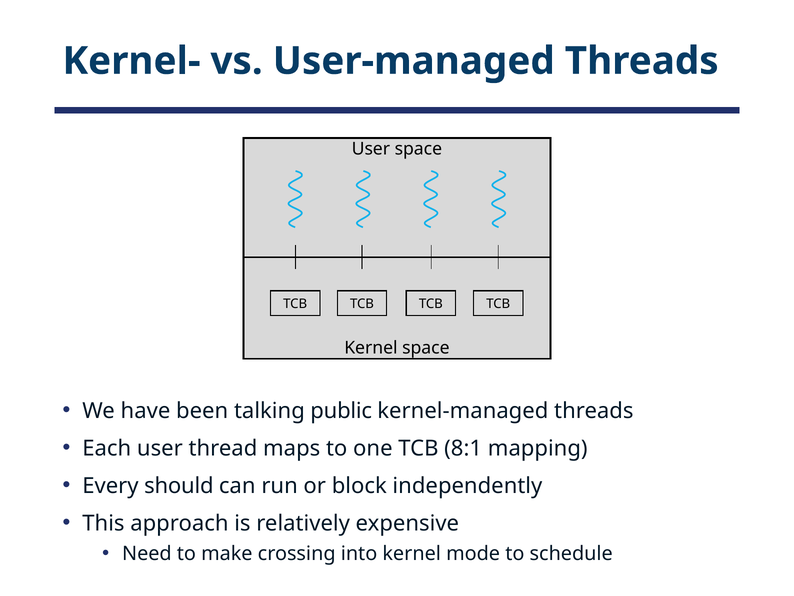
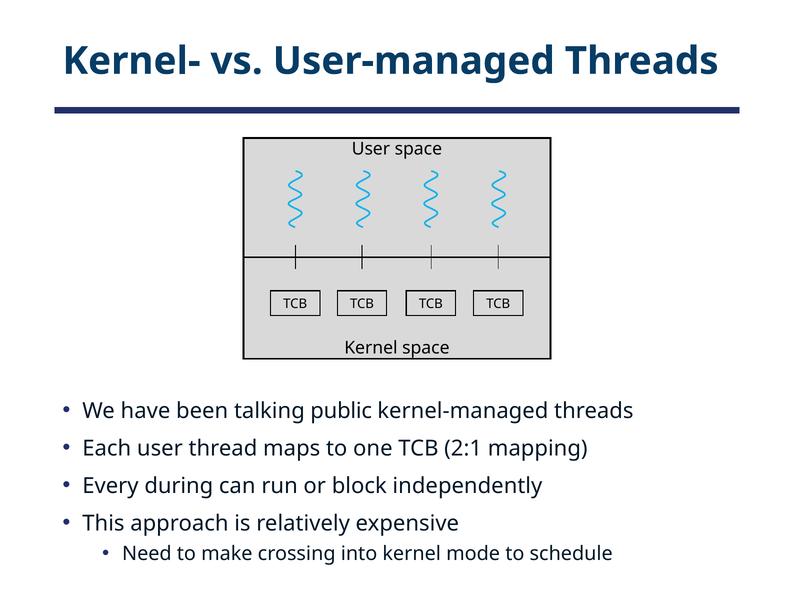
8:1: 8:1 -> 2:1
should: should -> during
